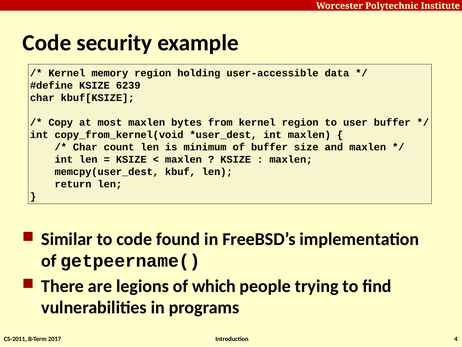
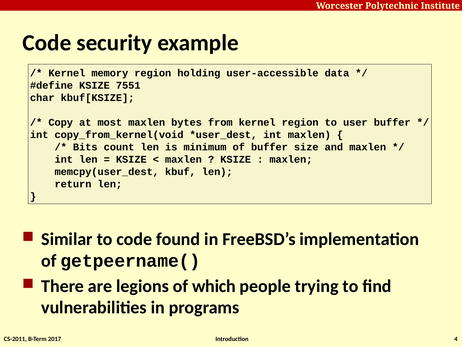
6239: 6239 -> 7551
Char at (85, 147): Char -> Bits
